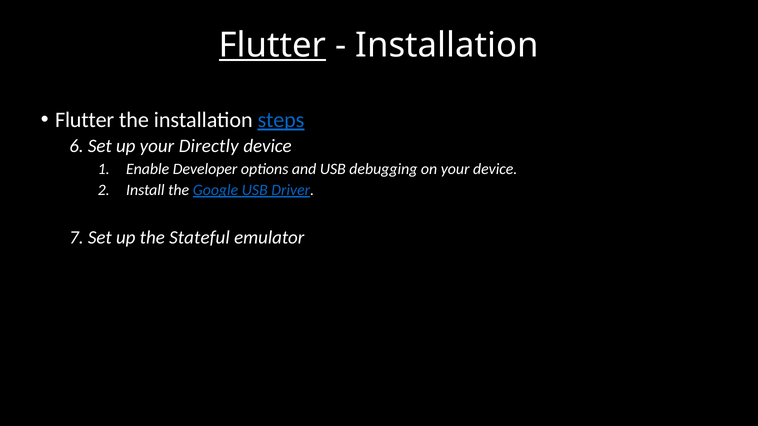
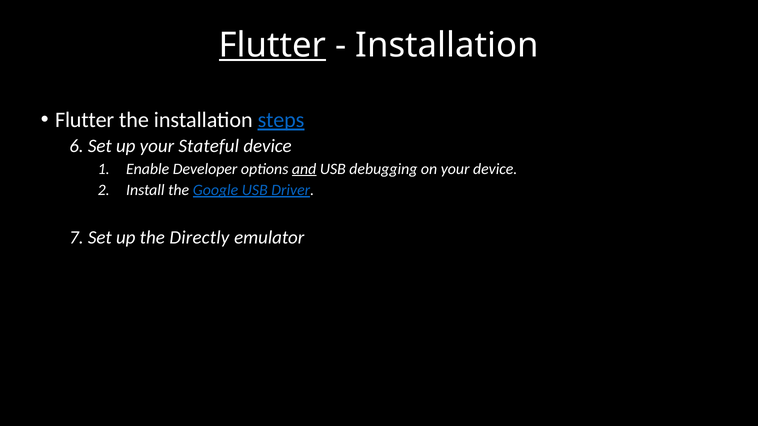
Directly: Directly -> Stateful
and underline: none -> present
Stateful: Stateful -> Directly
